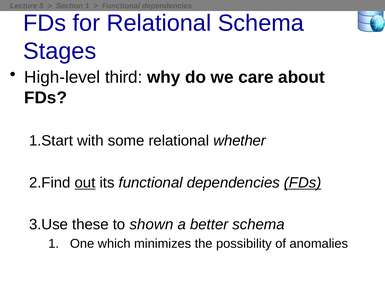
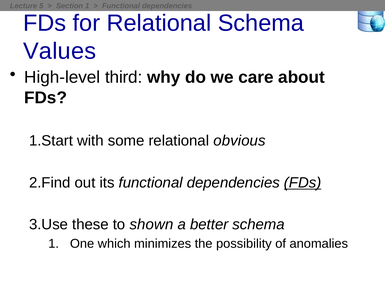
Stages: Stages -> Values
whether: whether -> obvious
out underline: present -> none
